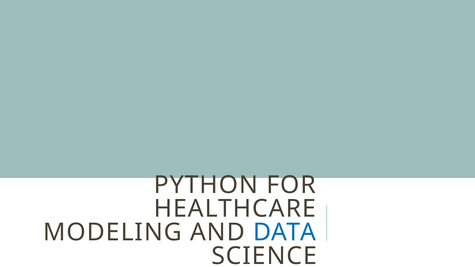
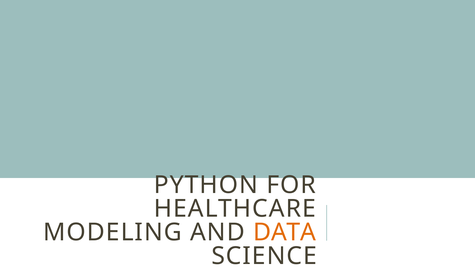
DATA colour: blue -> orange
